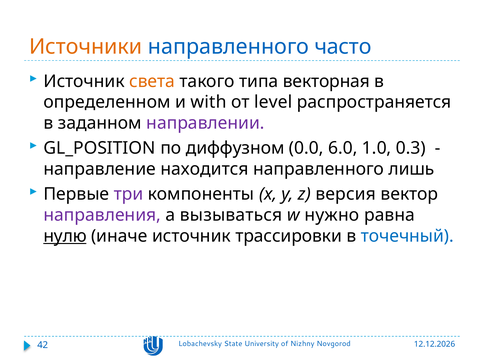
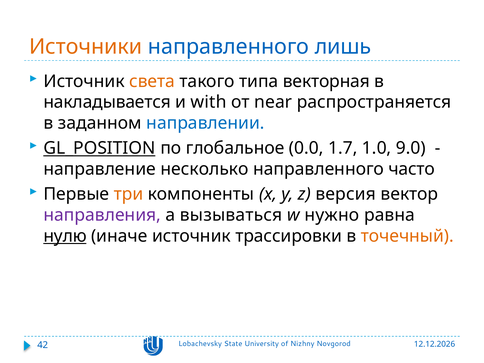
часто: часто -> лишь
определенном: определенном -> накладывается
level: level -> near
направлении colour: purple -> blue
GL_POSITION underline: none -> present
диффузном: диффузном -> глобальное
6.0: 6.0 -> 1.7
0.3: 0.3 -> 9.0
находится: находится -> несколько
лишь: лишь -> часто
три colour: purple -> orange
точечный colour: blue -> orange
